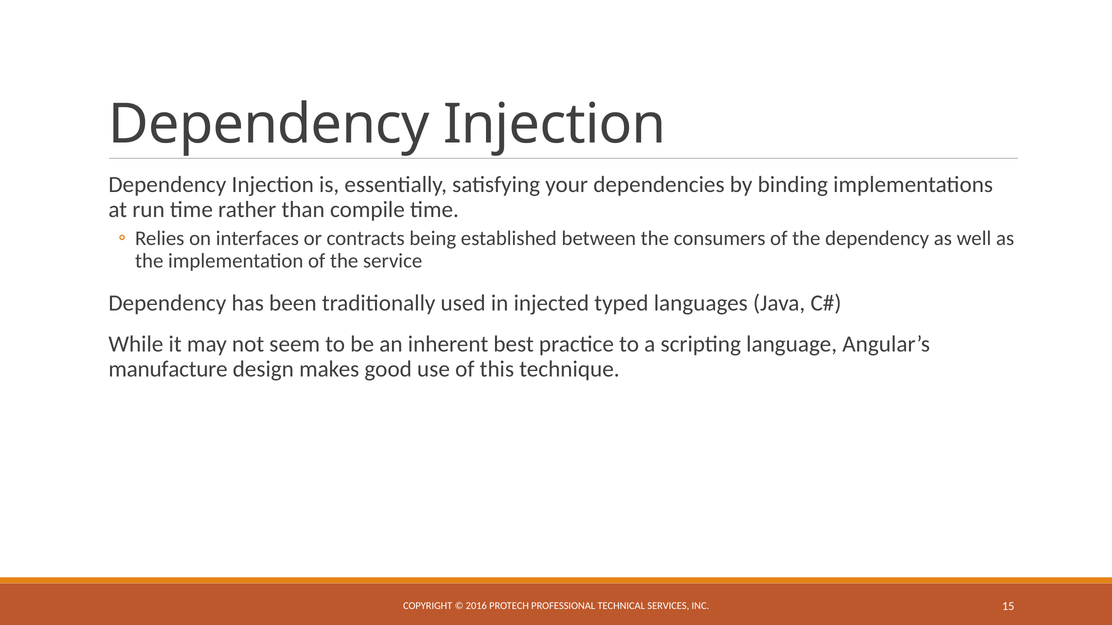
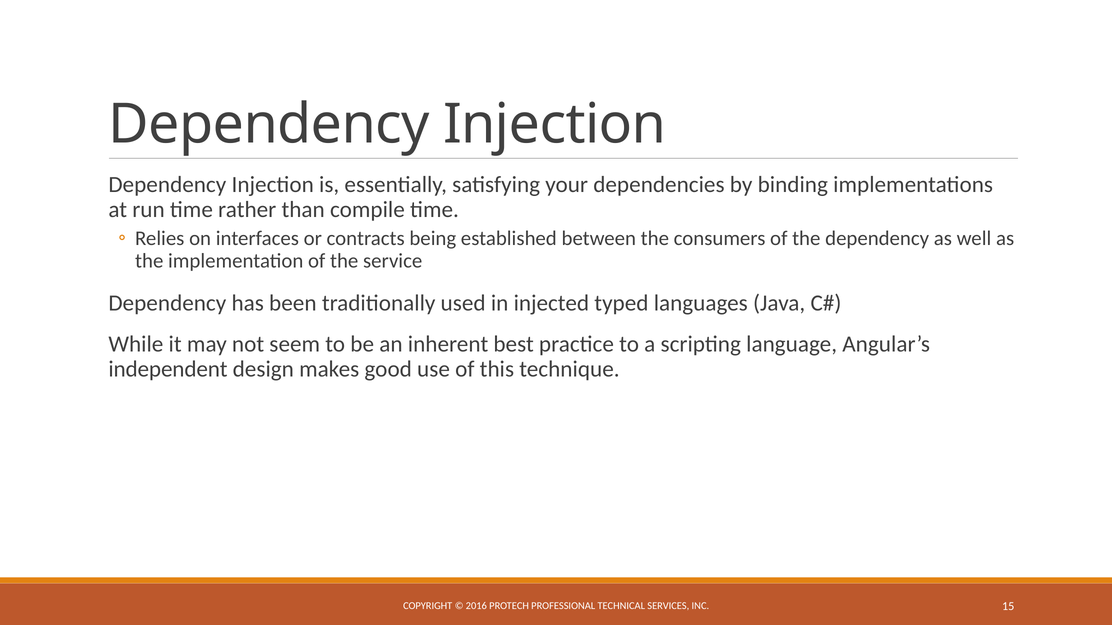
manufacture: manufacture -> independent
